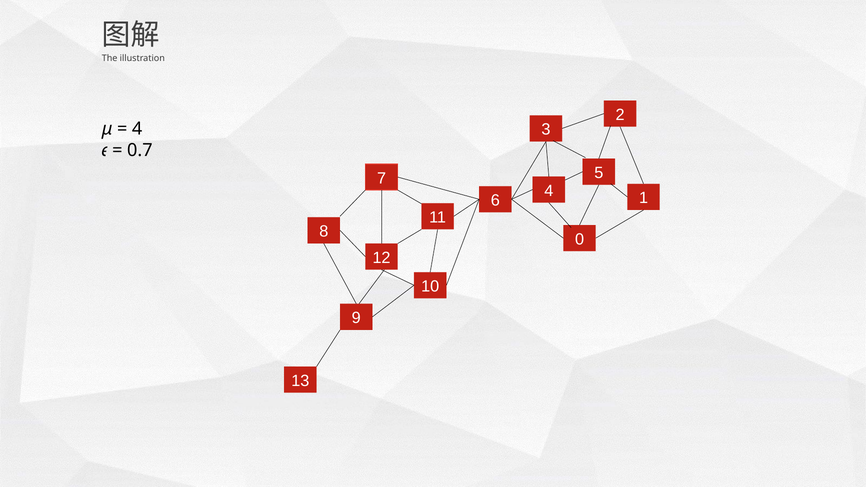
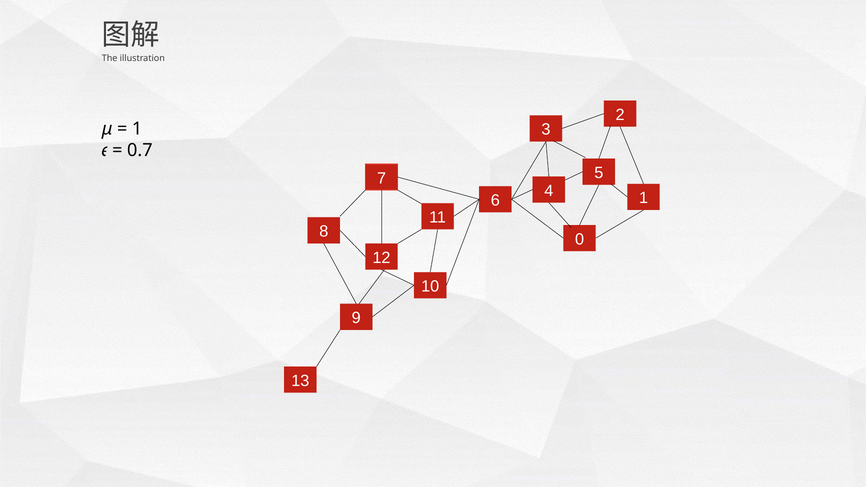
4 at (137, 129): 4 -> 1
